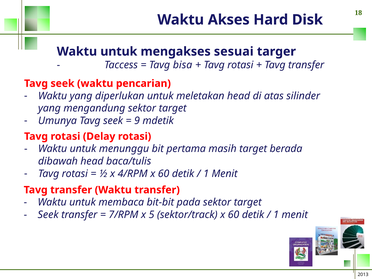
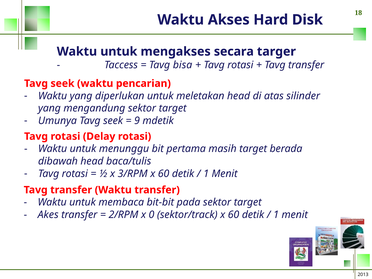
sesuai: sesuai -> secara
4/RPM: 4/RPM -> 3/RPM
Seek at (48, 215): Seek -> Akes
7/RPM: 7/RPM -> 2/RPM
5: 5 -> 0
